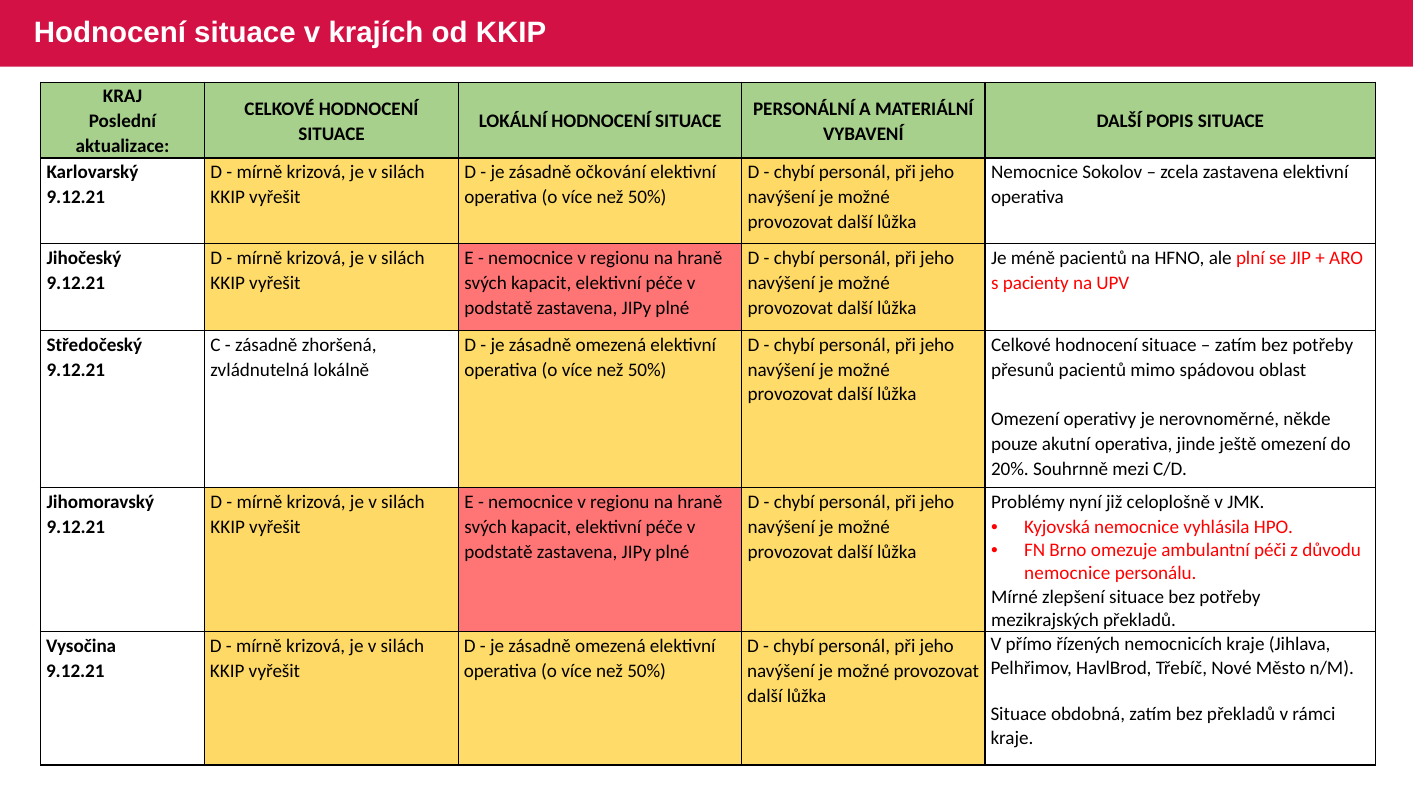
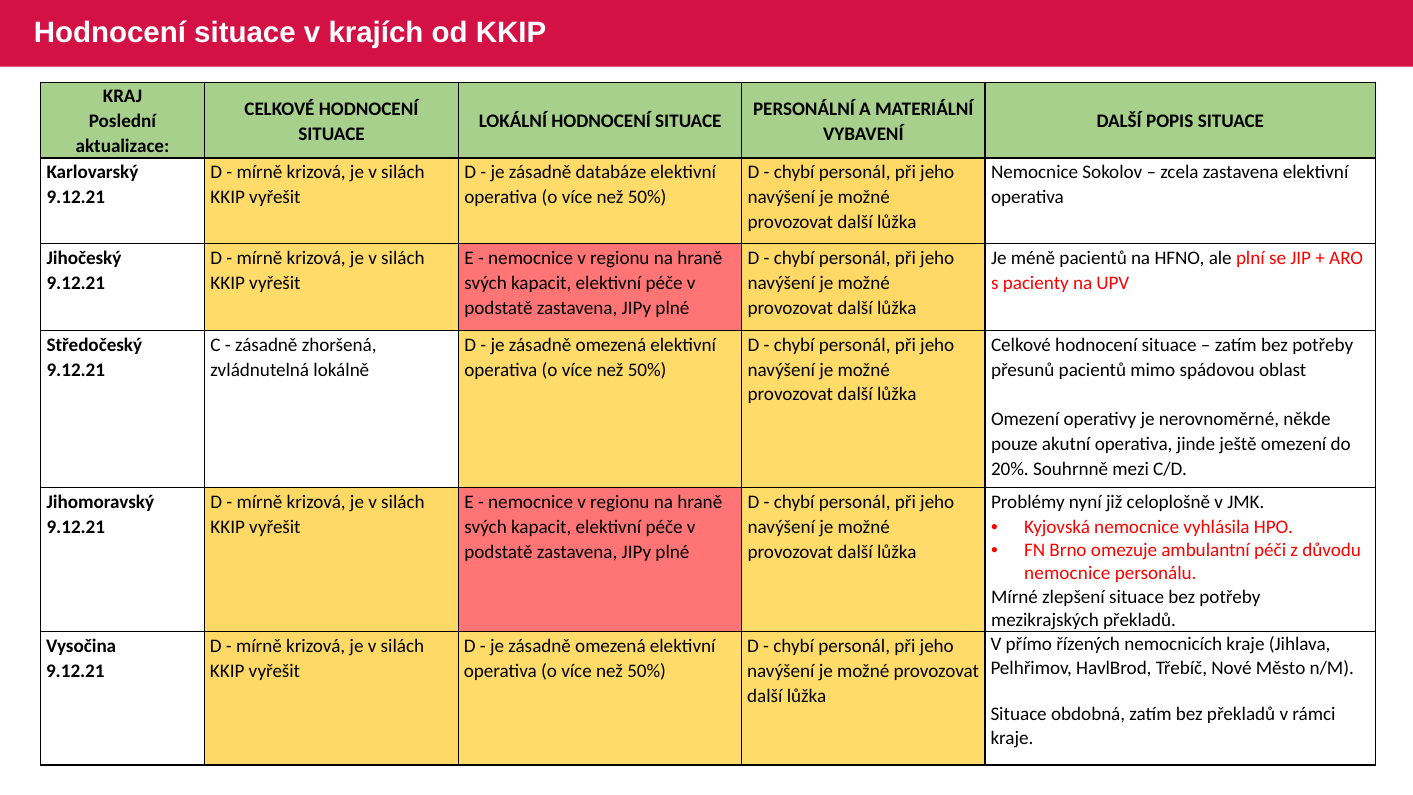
očkování: očkování -> databáze
